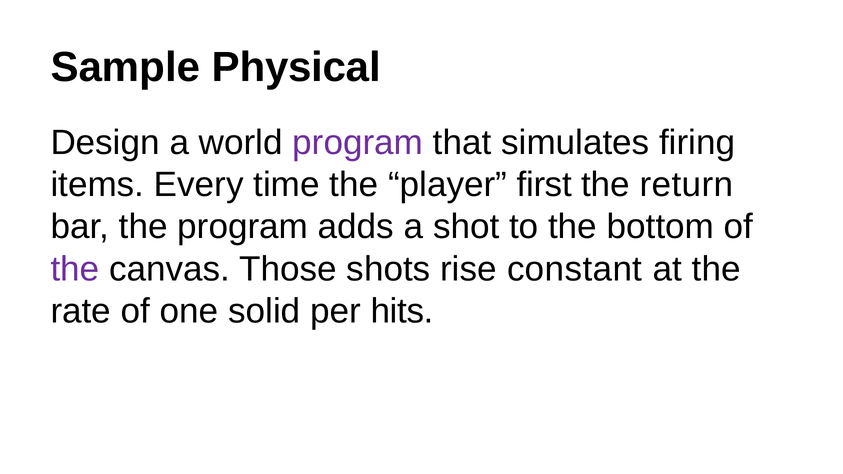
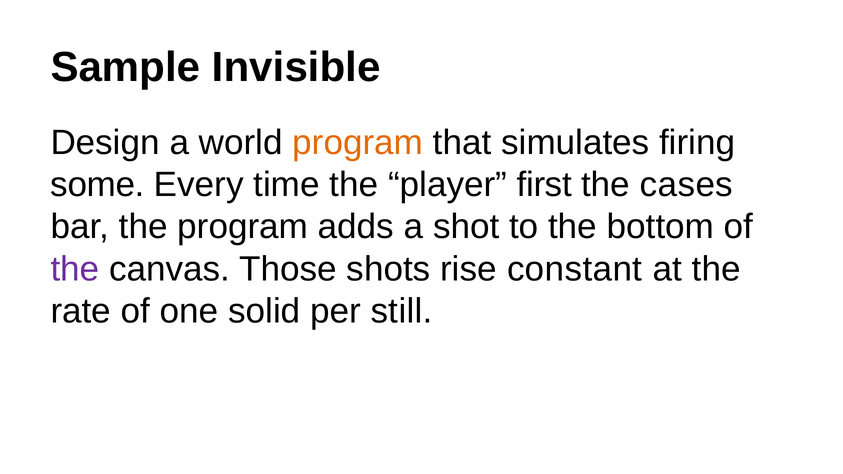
Physical: Physical -> Invisible
program at (358, 143) colour: purple -> orange
items: items -> some
return: return -> cases
hits: hits -> still
